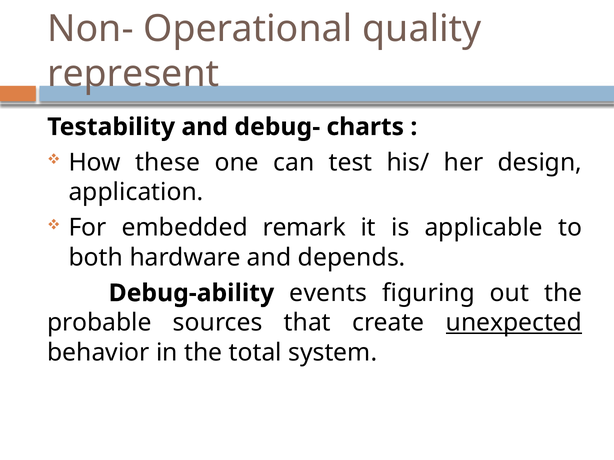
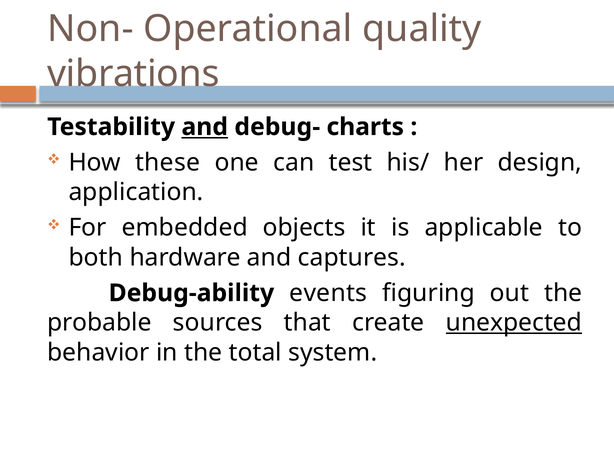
represent: represent -> vibrations
and at (205, 127) underline: none -> present
remark: remark -> objects
depends: depends -> captures
